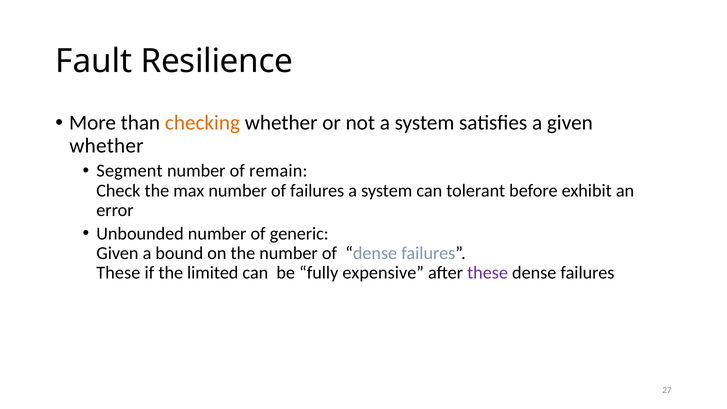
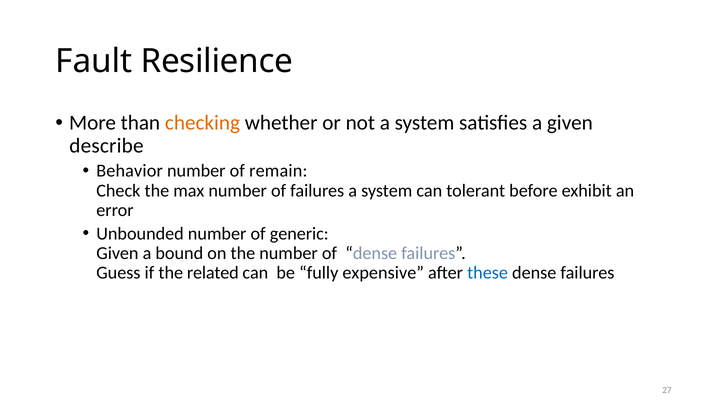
whether at (106, 146): whether -> describe
Segment: Segment -> Behavior
These at (118, 273): These -> Guess
limited: limited -> related
these at (488, 273) colour: purple -> blue
